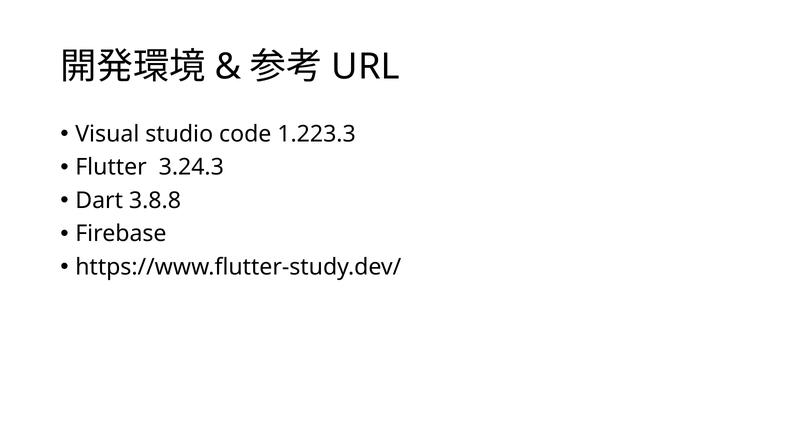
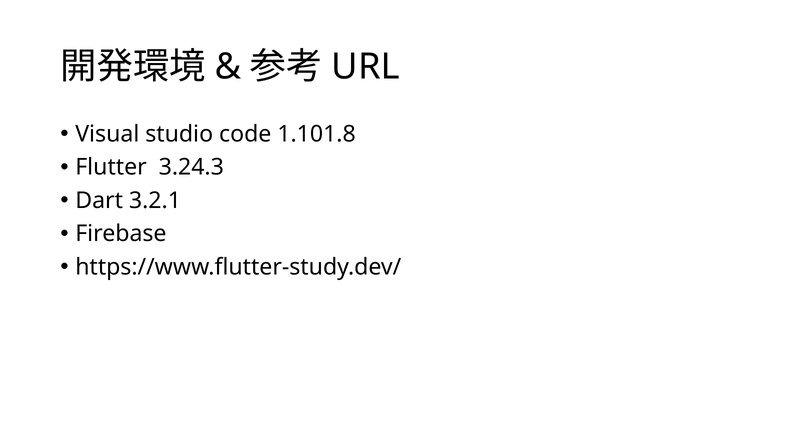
1.223.3: 1.223.3 -> 1.101.8
3.8.8: 3.8.8 -> 3.2.1
